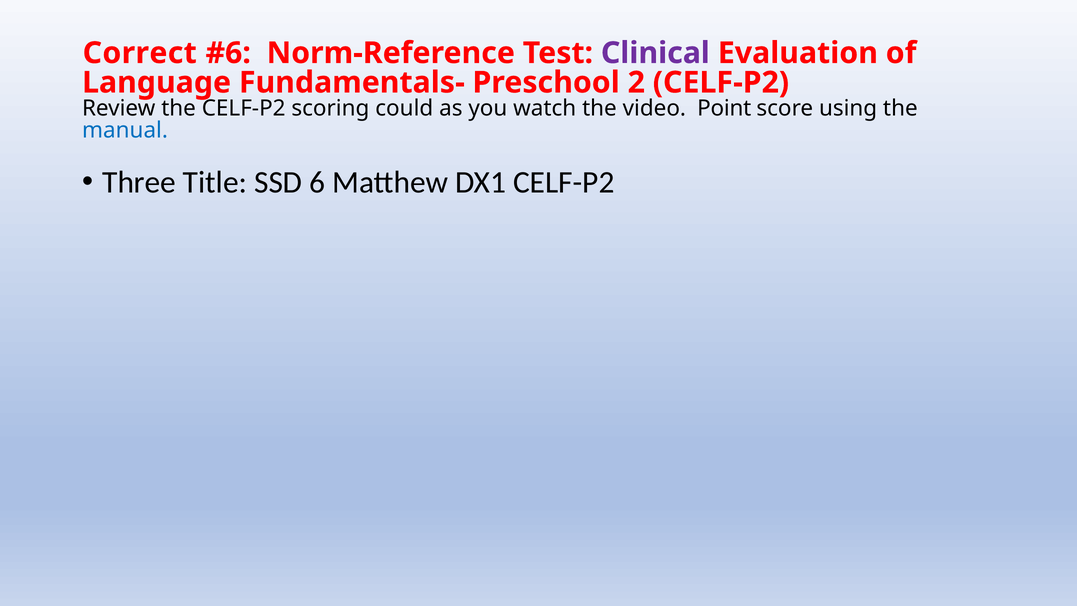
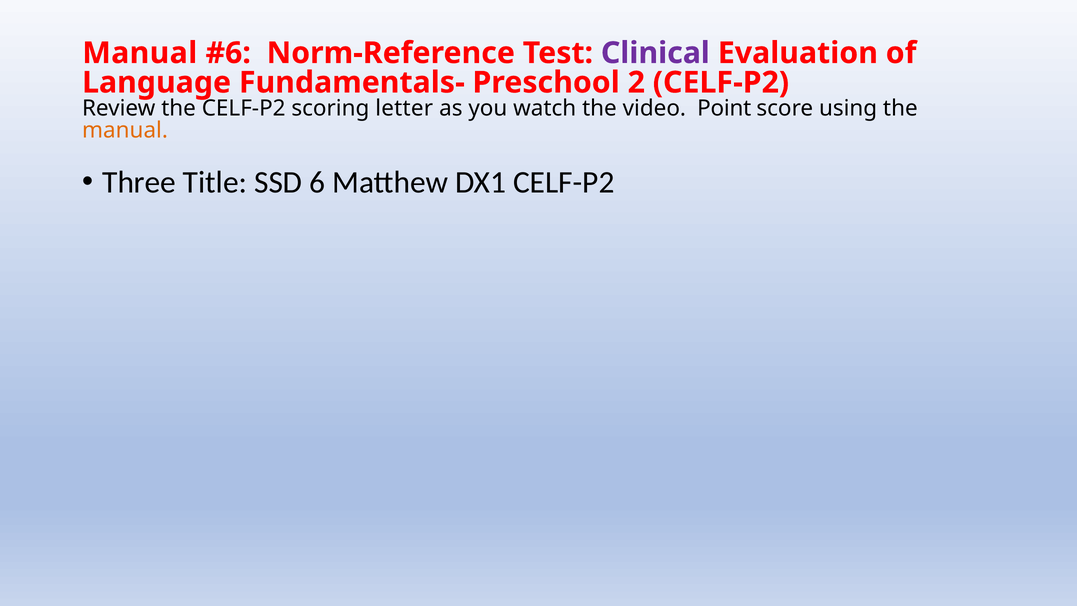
Correct at (140, 53): Correct -> Manual
could: could -> letter
manual at (125, 130) colour: blue -> orange
